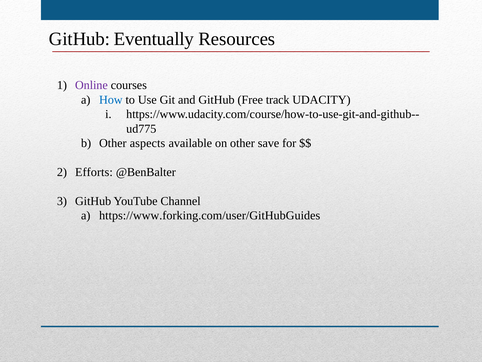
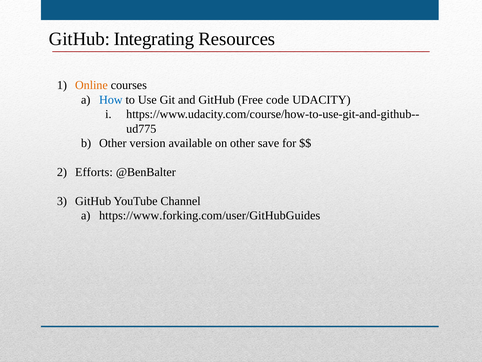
Eventually: Eventually -> Integrating
Online colour: purple -> orange
track: track -> code
aspects: aspects -> version
